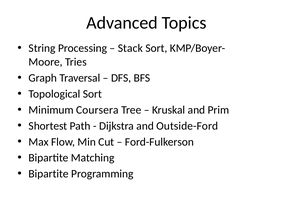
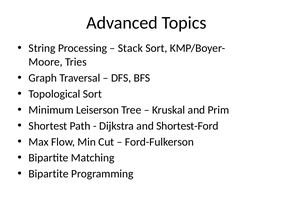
Coursera: Coursera -> Leiserson
Outside-Ford: Outside-Ford -> Shortest-Ford
